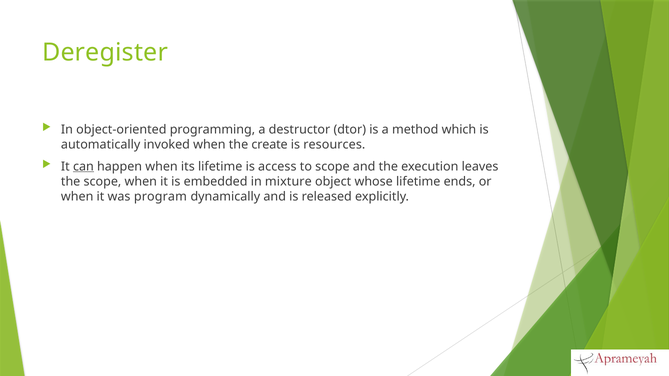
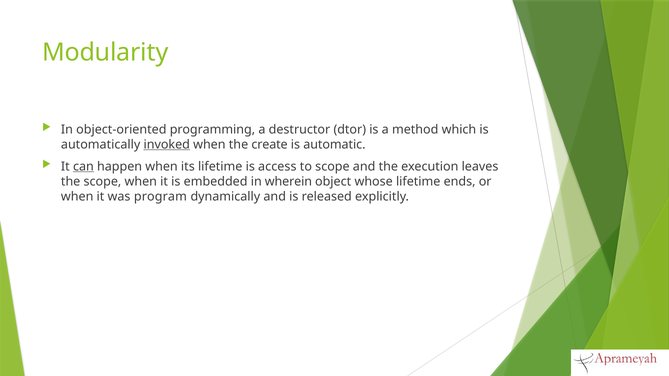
Deregister: Deregister -> Modularity
invoked underline: none -> present
resources: resources -> automatic
mixture: mixture -> wherein
